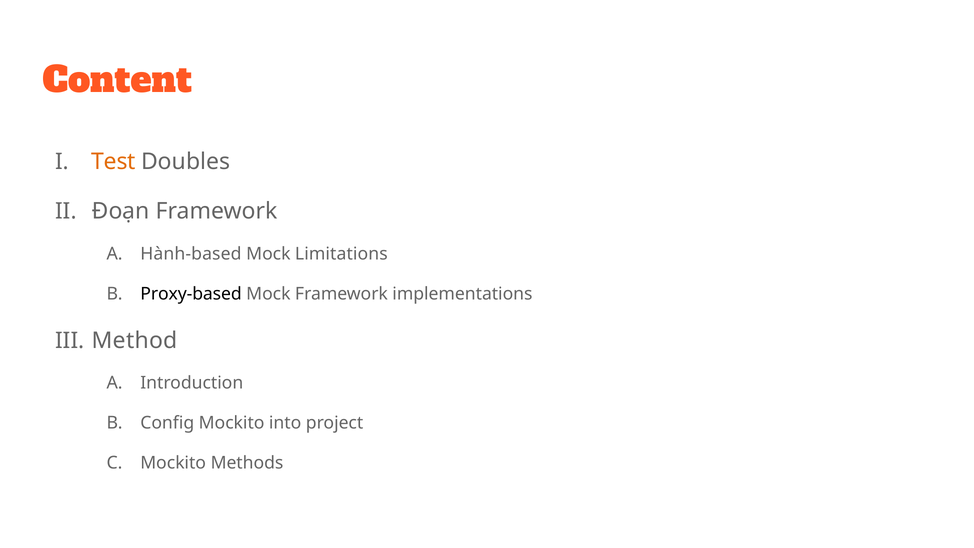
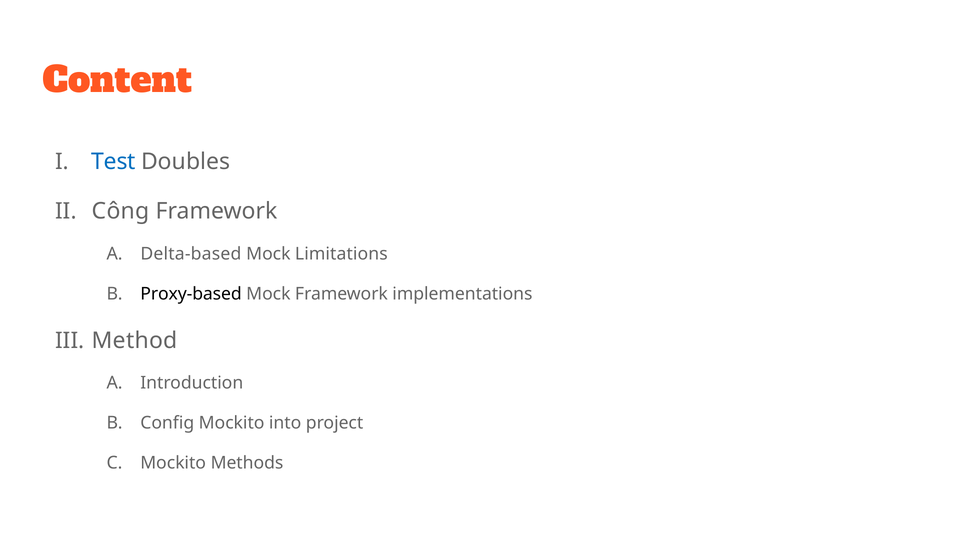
Test colour: orange -> blue
Đoạn: Đoạn -> Công
Hành-based: Hành-based -> Delta-based
